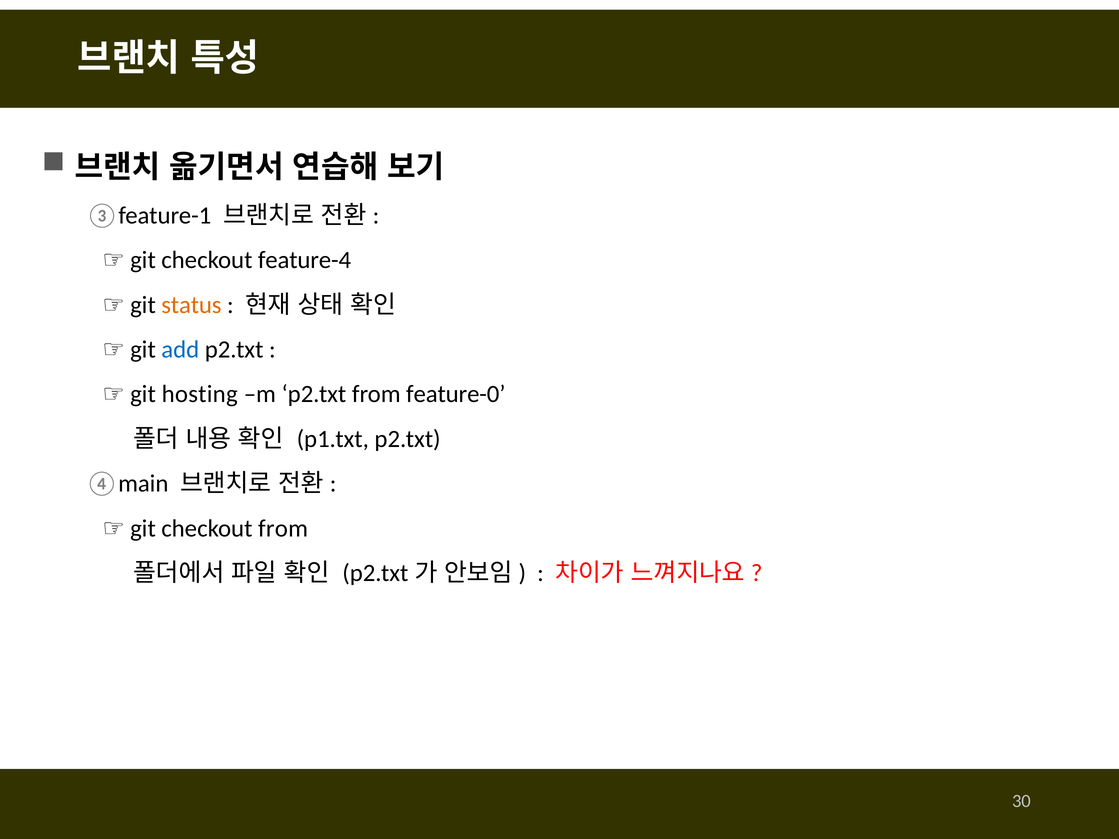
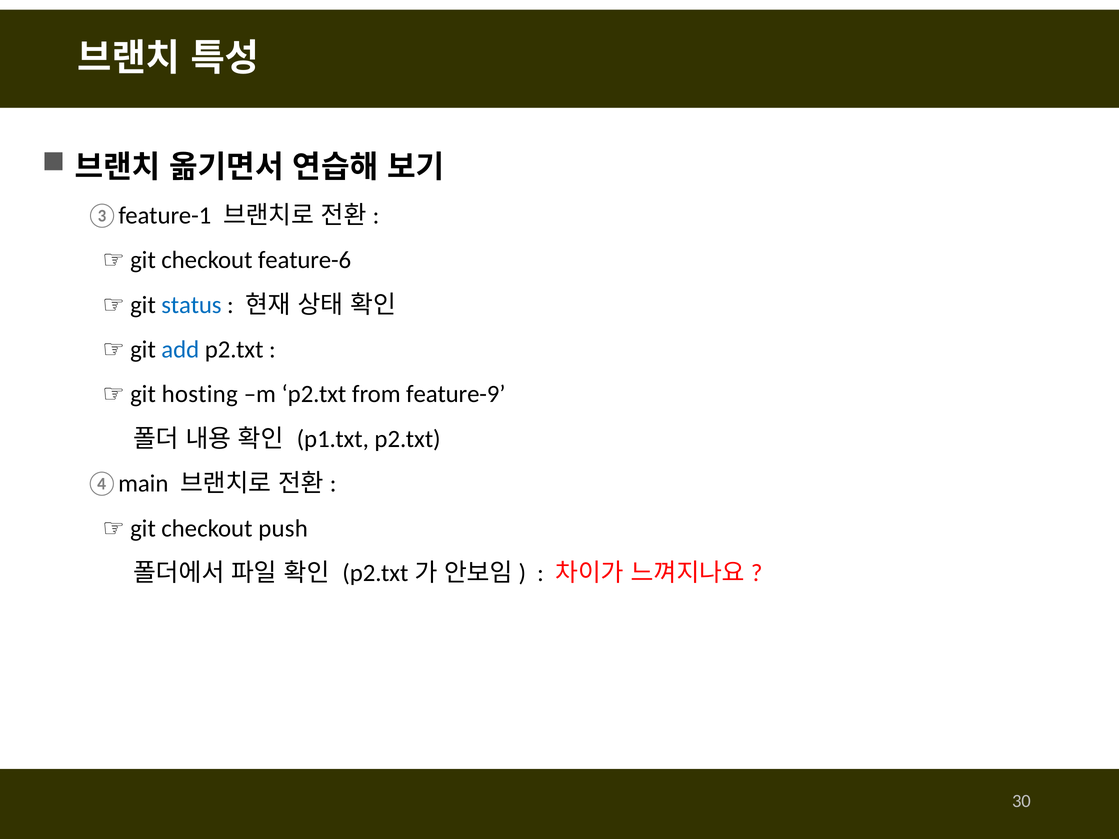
feature-4: feature-4 -> feature-6
status colour: orange -> blue
feature-0: feature-0 -> feature-9
checkout from: from -> push
